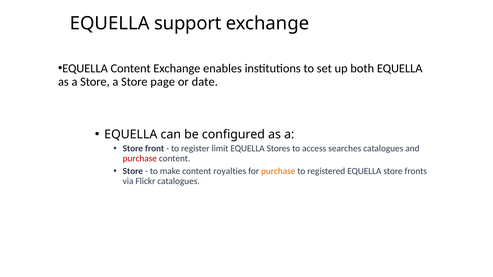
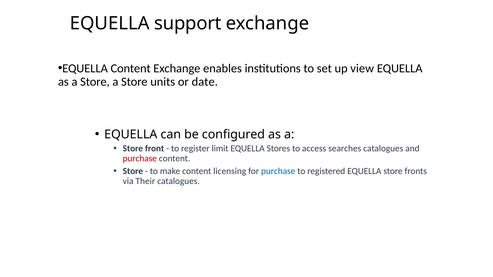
both: both -> view
page: page -> units
royalties: royalties -> licensing
purchase at (278, 171) colour: orange -> blue
Flickr: Flickr -> Their
